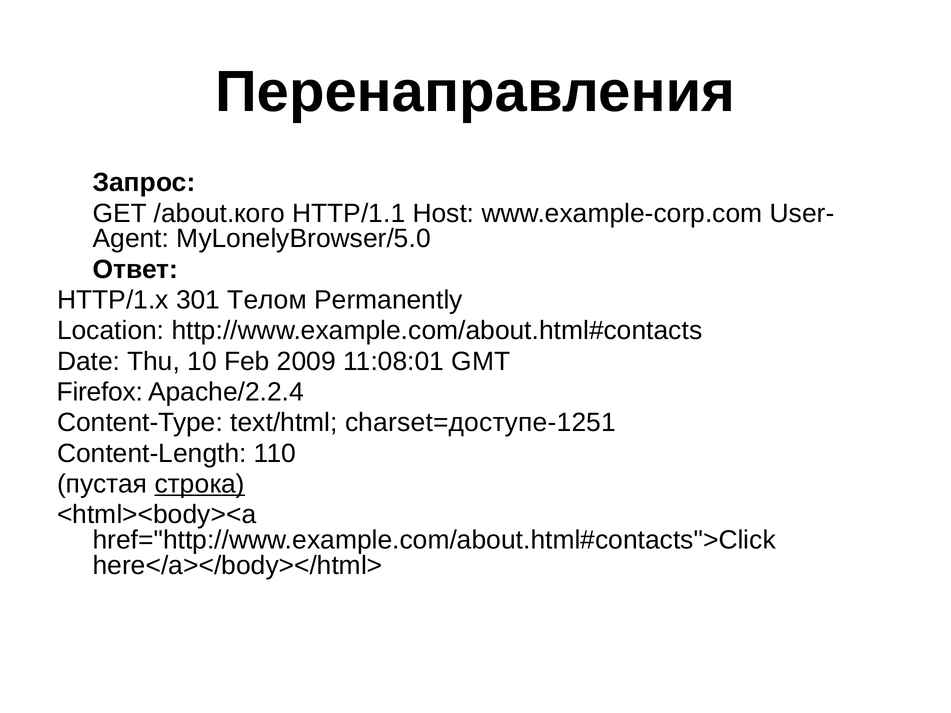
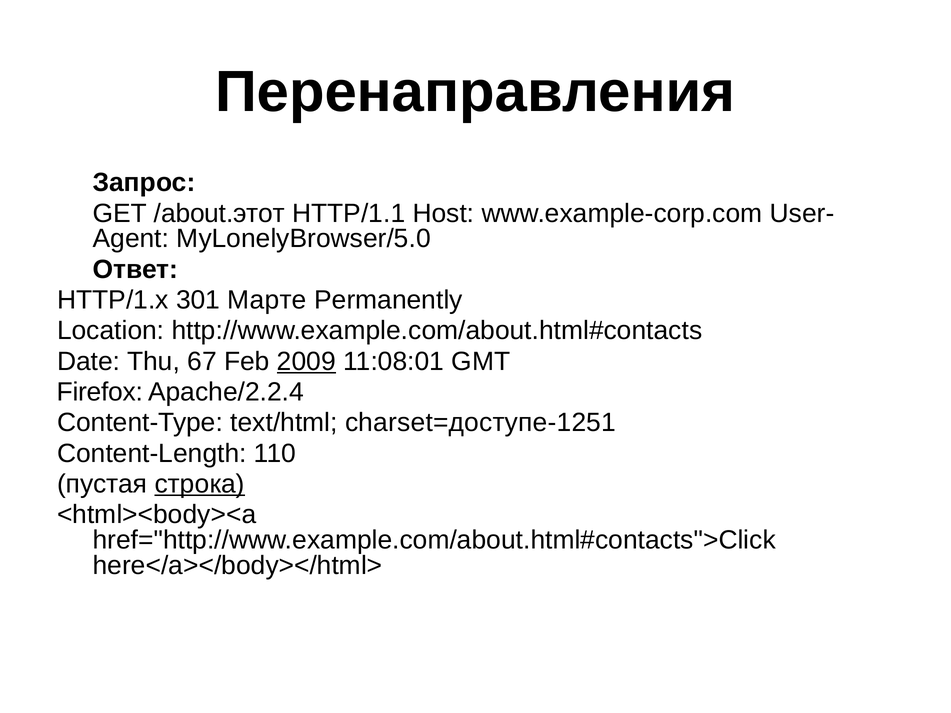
/about.кого: /about.кого -> /about.этот
Телом: Телом -> Марте
10: 10 -> 67
2009 underline: none -> present
